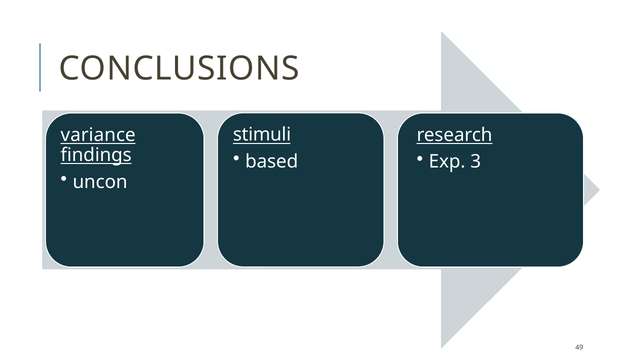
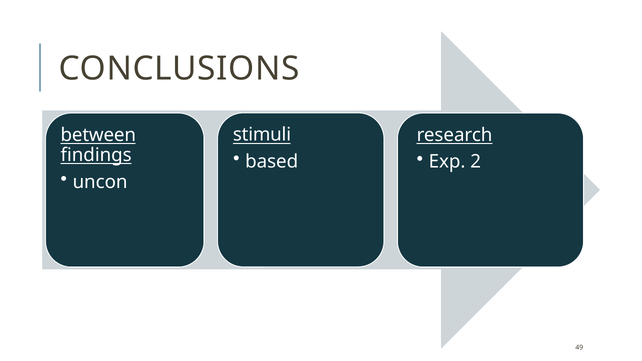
variance: variance -> between
3: 3 -> 2
